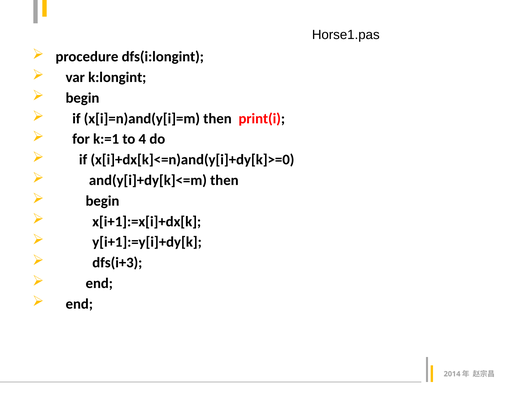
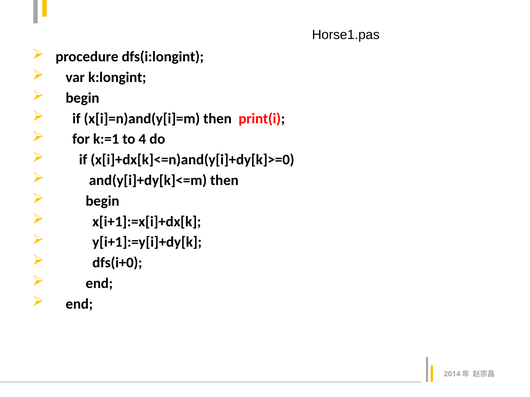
dfs(i+3: dfs(i+3 -> dfs(i+0
